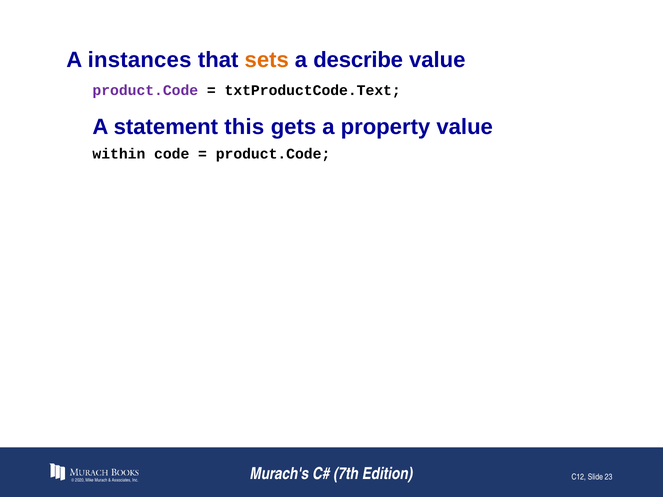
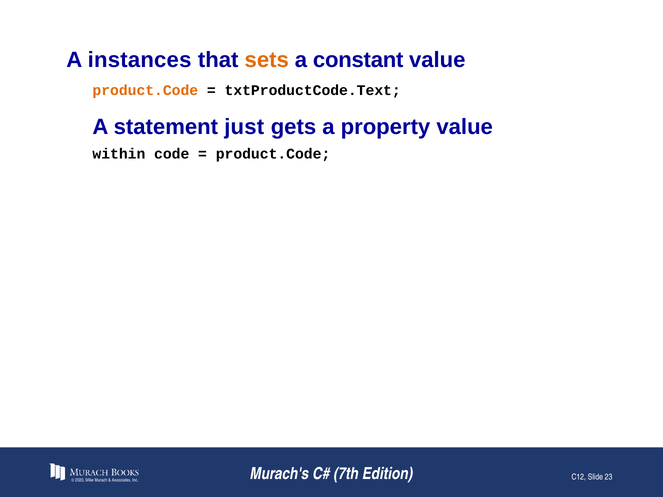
describe: describe -> constant
product.Code at (145, 90) colour: purple -> orange
this: this -> just
